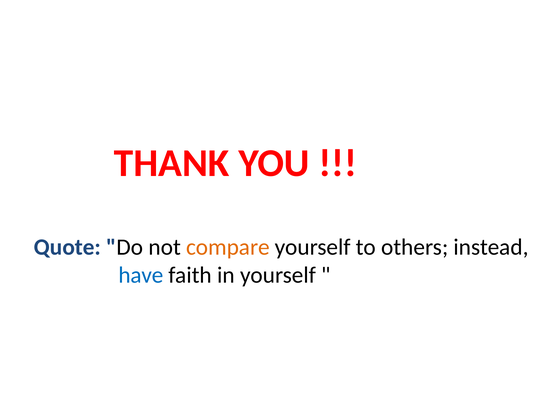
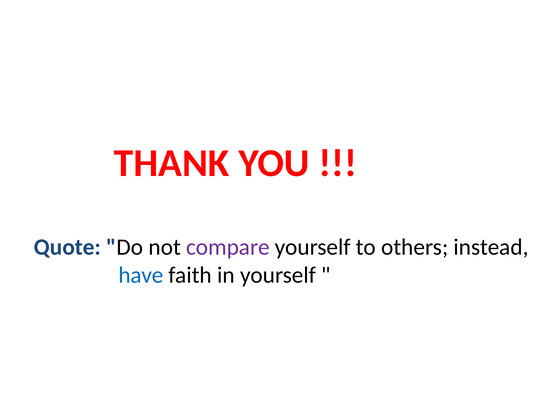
compare colour: orange -> purple
